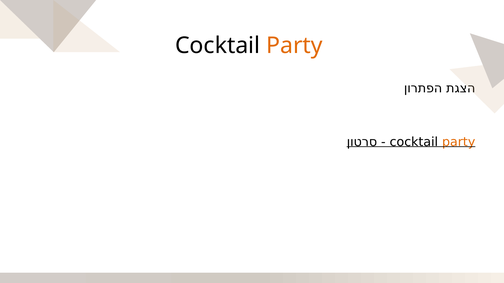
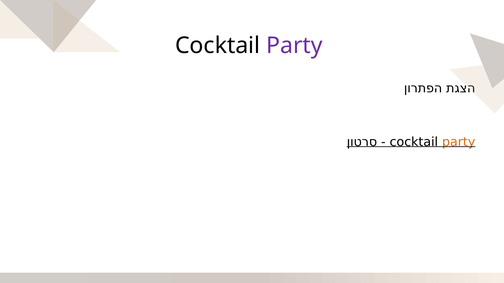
Party at (294, 46) colour: orange -> purple
